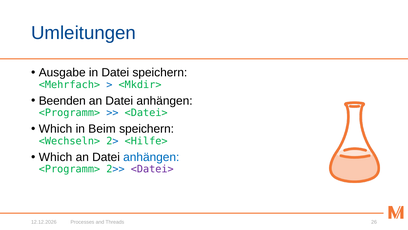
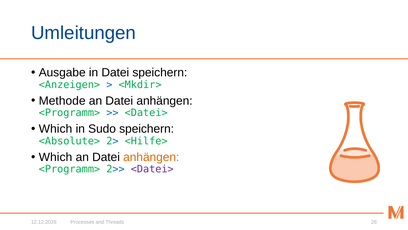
<Mehrfach>: <Mehrfach> -> <Anzeigen>
Beenden: Beenden -> Methode
Beim: Beim -> Sudo
<Wechseln>: <Wechseln> -> <Absolute>
anhängen at (151, 157) colour: blue -> orange
